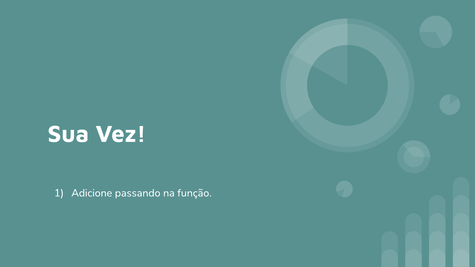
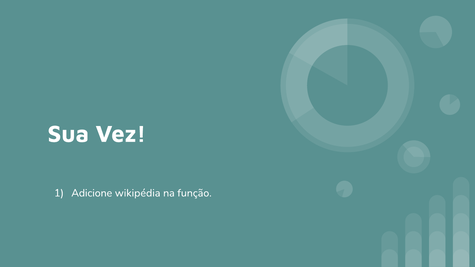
passando: passando -> wikipédia
